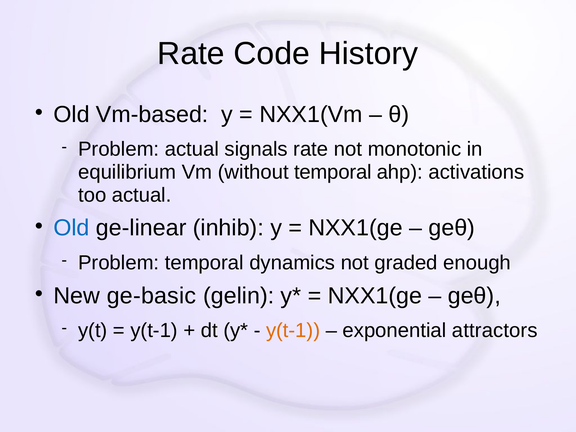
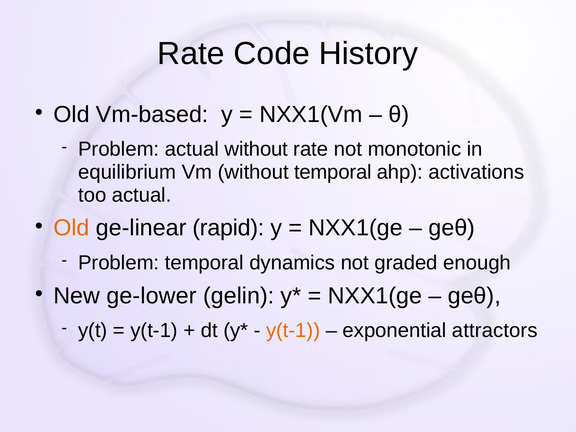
actual signals: signals -> without
Old at (72, 228) colour: blue -> orange
inhib: inhib -> rapid
ge-basic: ge-basic -> ge-lower
